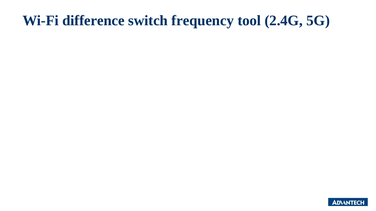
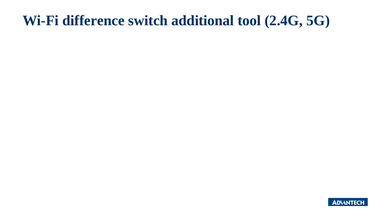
frequency: frequency -> additional
